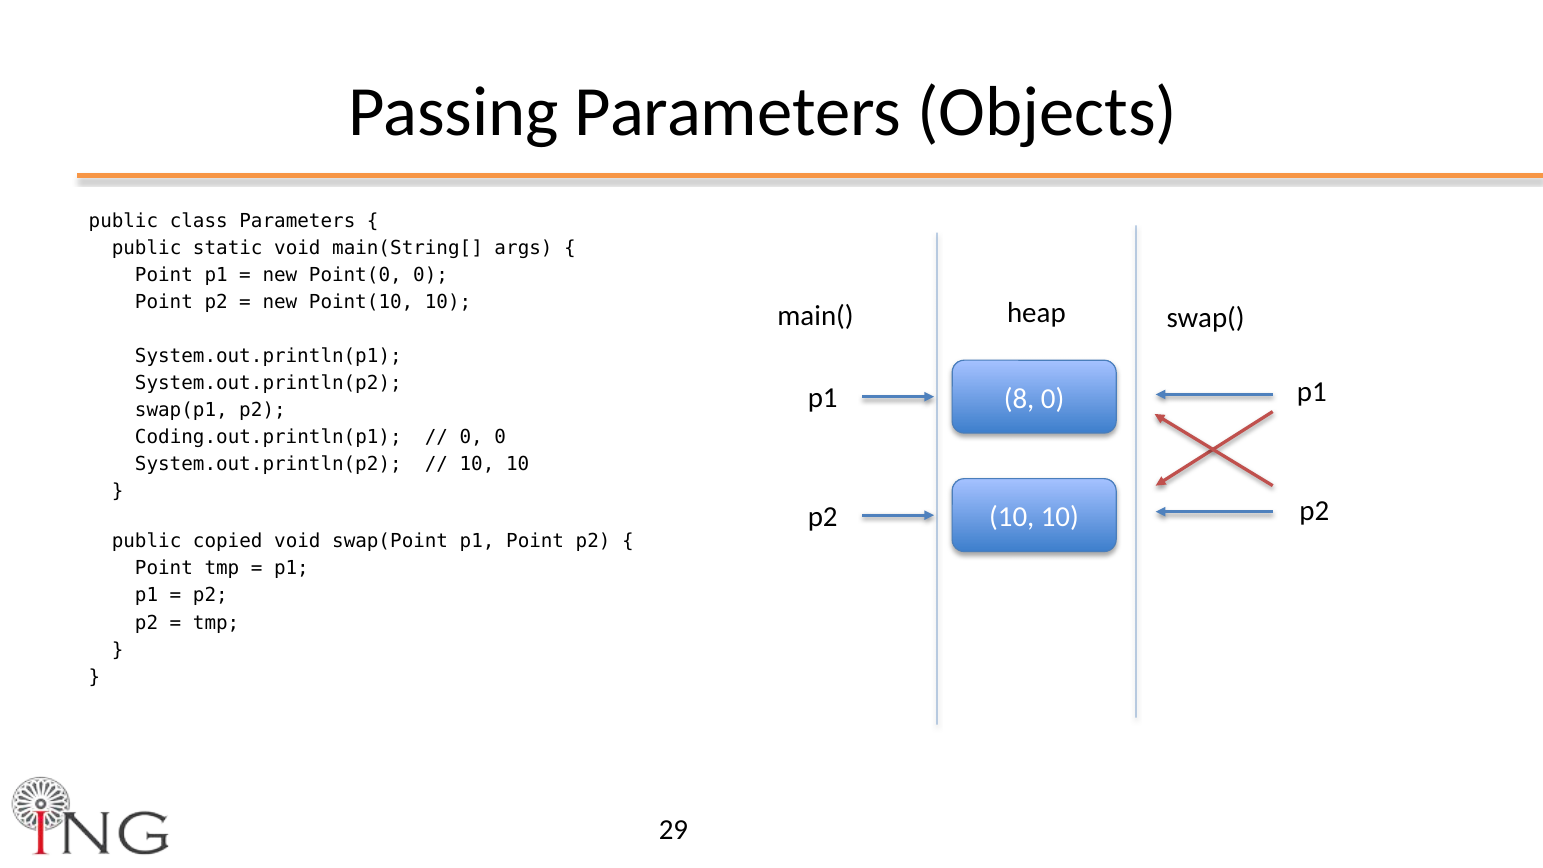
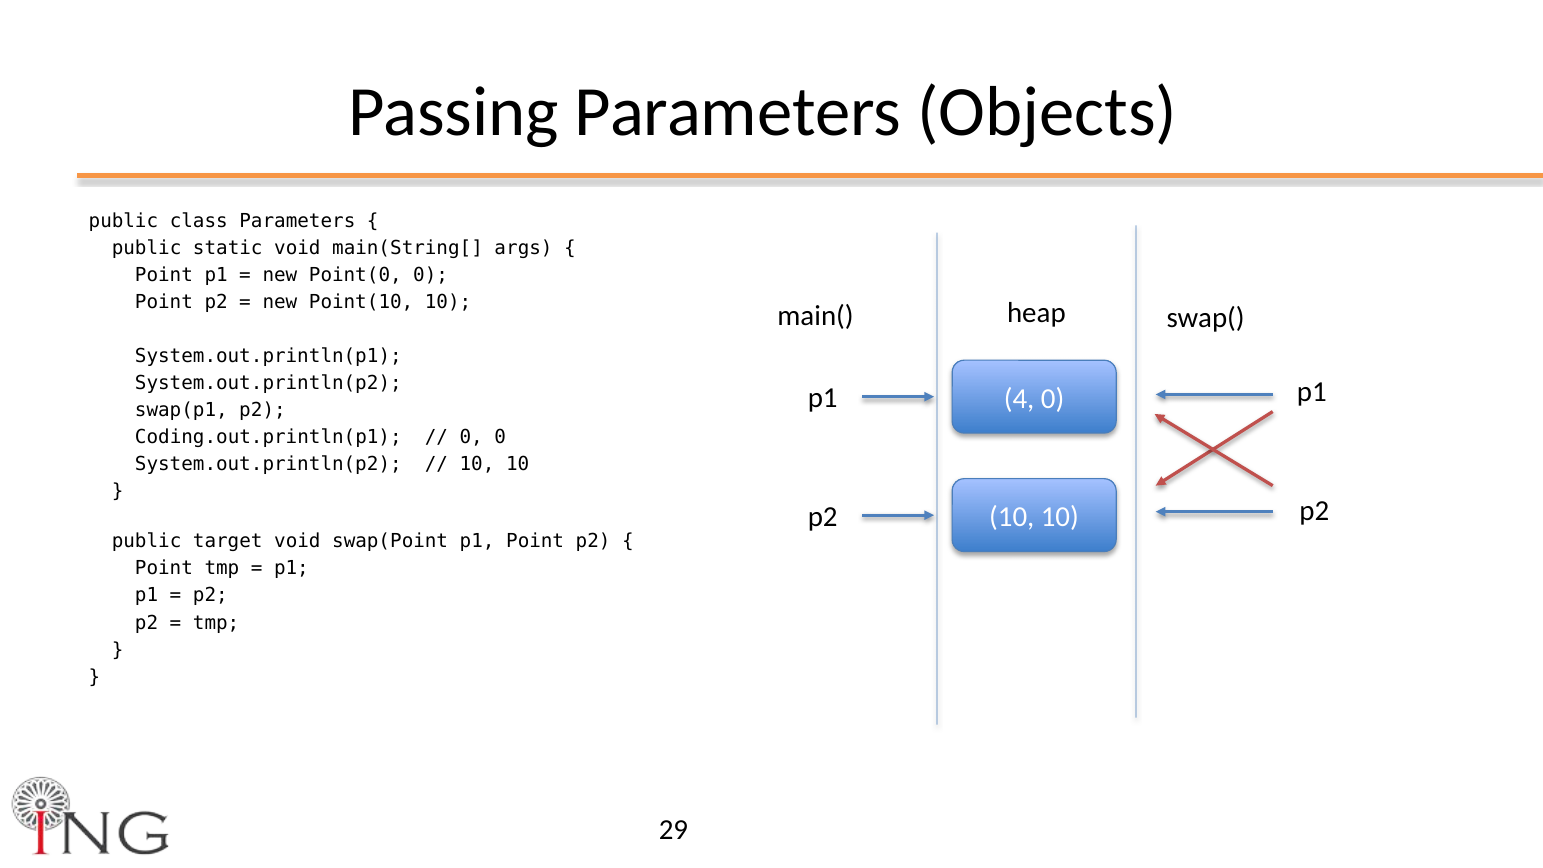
8: 8 -> 4
copied: copied -> target
